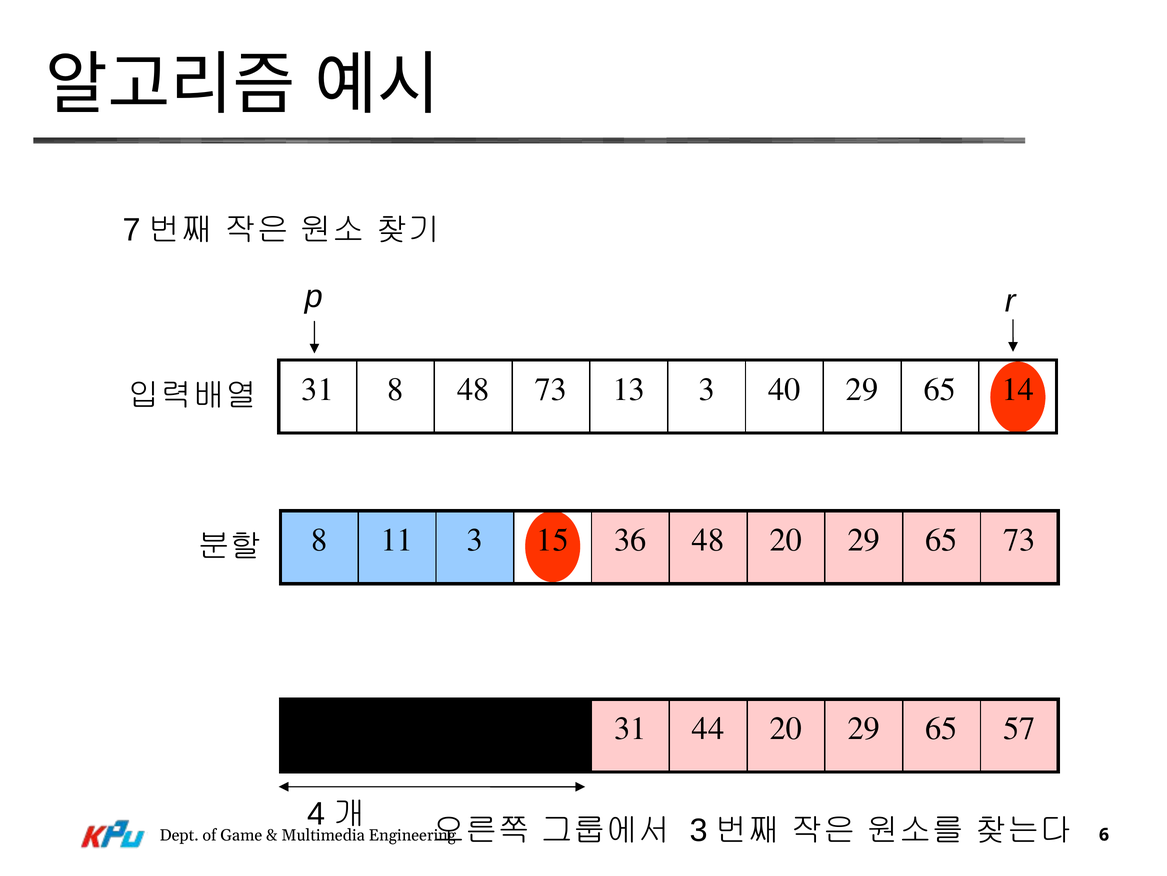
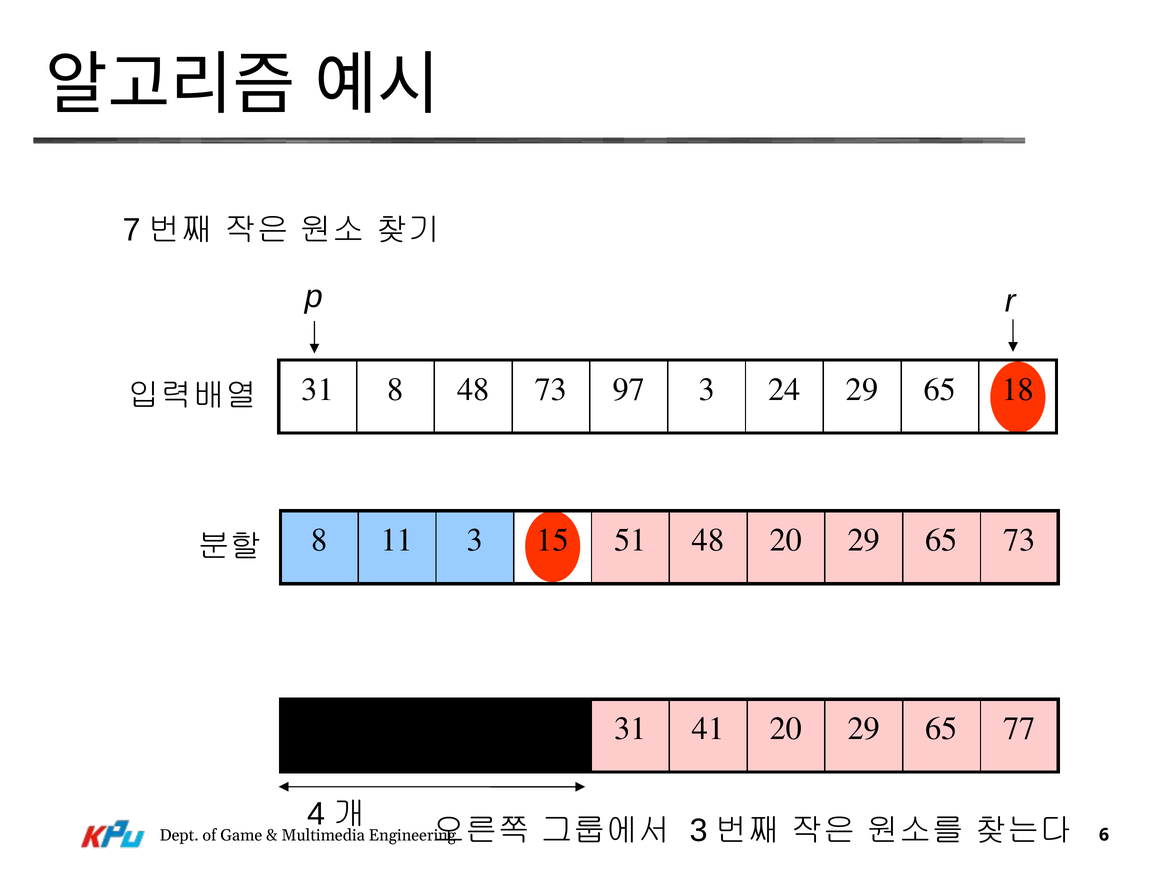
13: 13 -> 97
40: 40 -> 24
14: 14 -> 18
36: 36 -> 51
44: 44 -> 41
57: 57 -> 77
